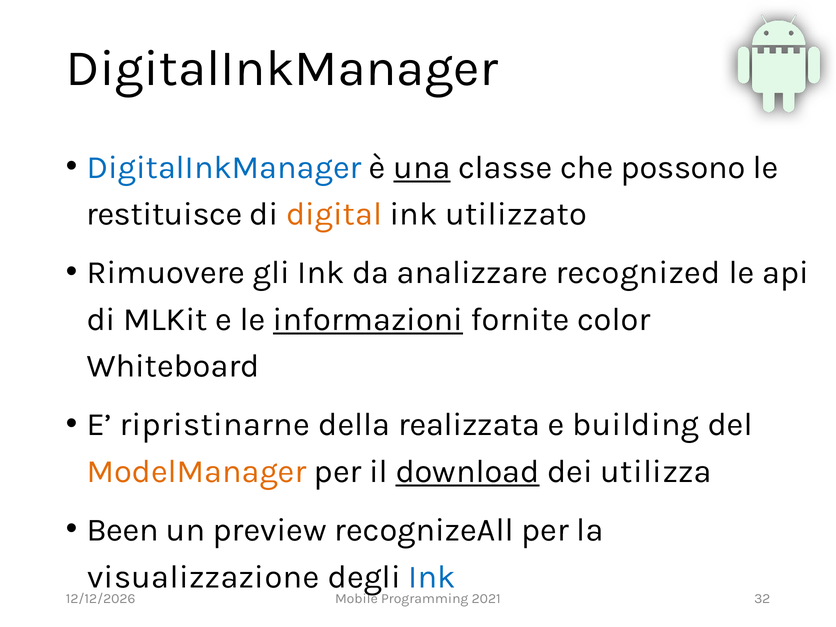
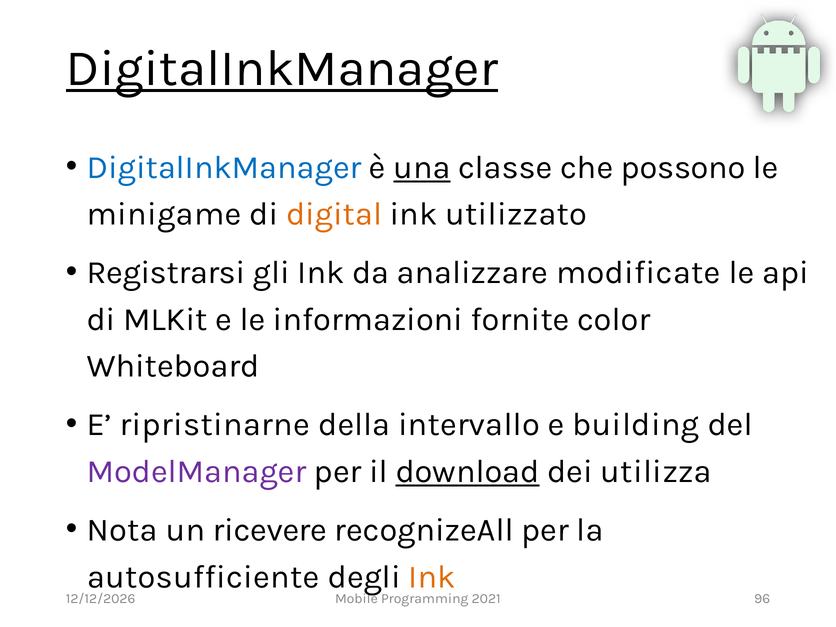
DigitalInkManager at (282, 69) underline: none -> present
restituisce: restituisce -> minigame
Rimuovere: Rimuovere -> Registrarsi
recognized: recognized -> modificate
informazioni underline: present -> none
realizzata: realizzata -> intervallo
ModelManager colour: orange -> purple
Been: Been -> Nota
preview: preview -> ricevere
visualizzazione: visualizzazione -> autosufficiente
Ink at (432, 577) colour: blue -> orange
32: 32 -> 96
